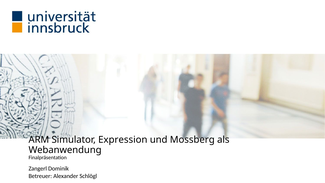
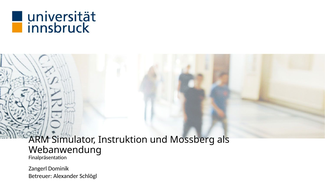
Expression: Expression -> Instruktion
